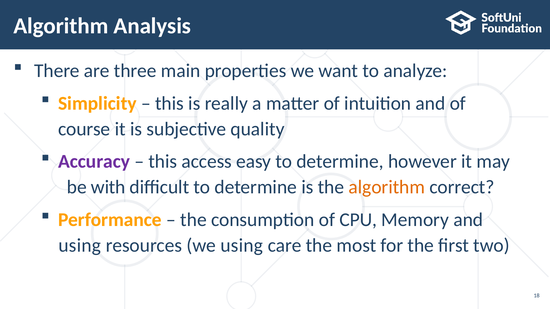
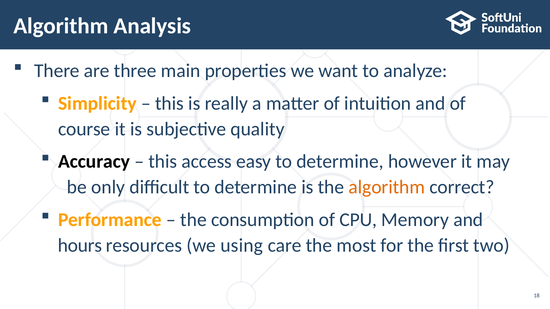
Accuracy colour: purple -> black
with: with -> only
using at (80, 246): using -> hours
